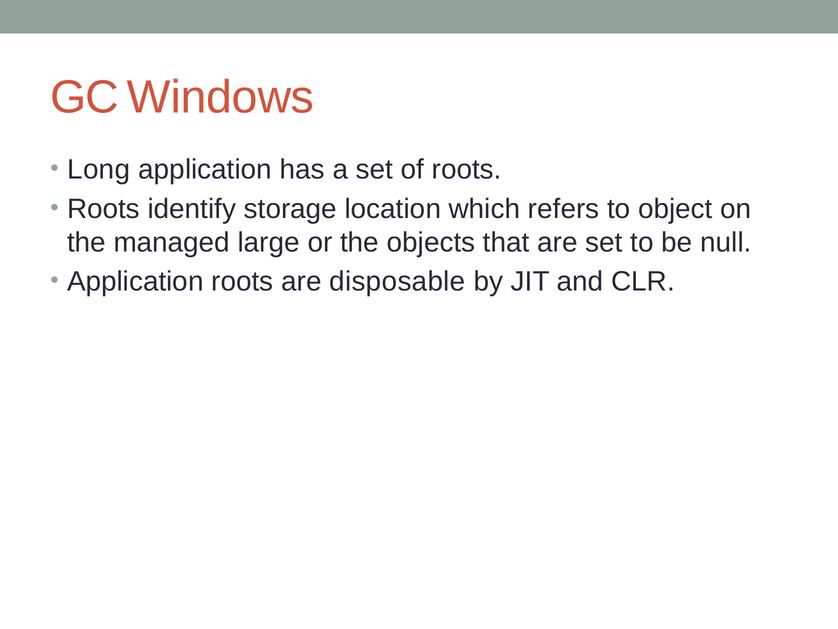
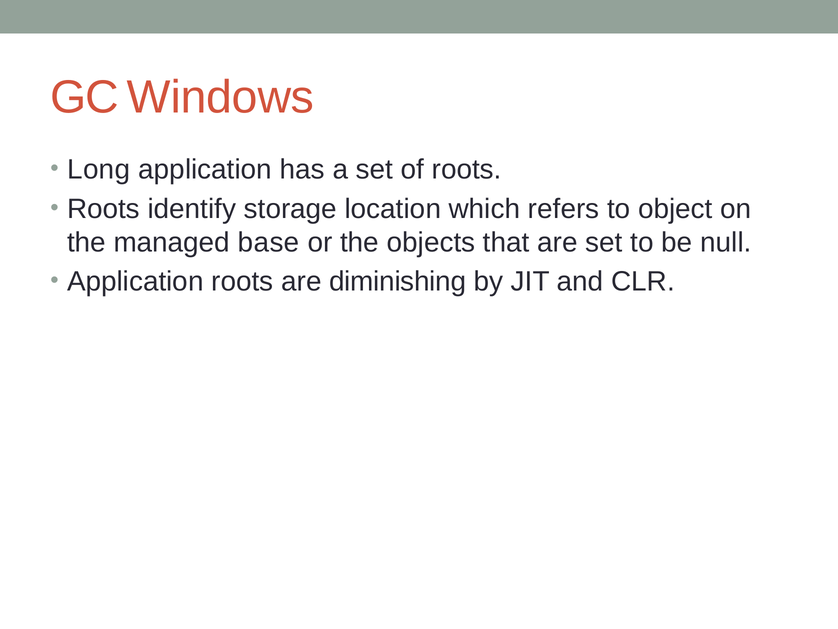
large: large -> base
disposable: disposable -> diminishing
